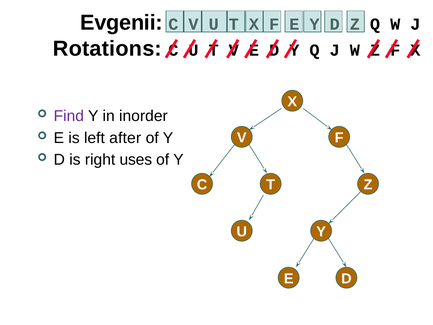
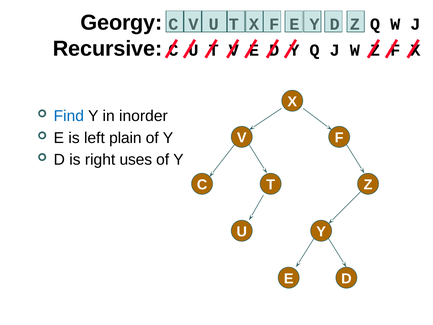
Evgenii: Evgenii -> Georgy
Rotations: Rotations -> Recursive
Find colour: purple -> blue
after: after -> plain
